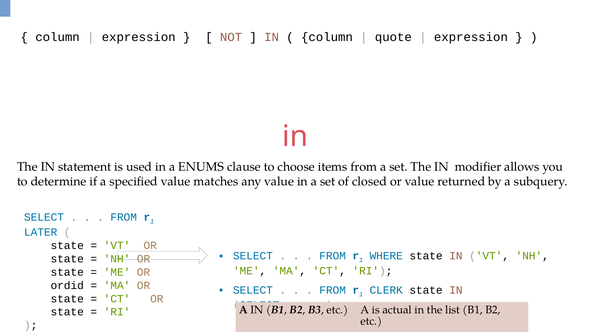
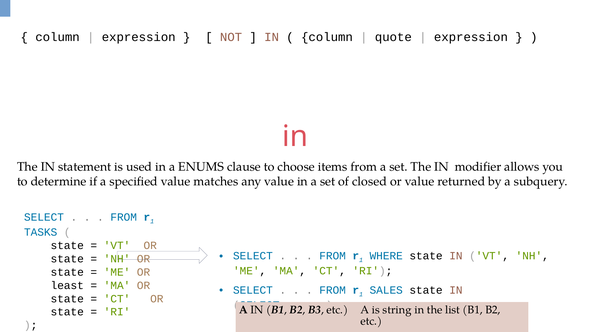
LATER: LATER -> TASKS
ordid: ordid -> least
CLERK: CLERK -> SALES
actual: actual -> string
